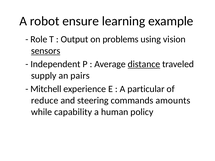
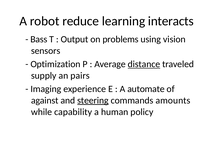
ensure: ensure -> reduce
example: example -> interacts
Role: Role -> Bass
sensors underline: present -> none
Independent: Independent -> Optimization
Mitchell: Mitchell -> Imaging
particular: particular -> automate
reduce: reduce -> against
steering underline: none -> present
